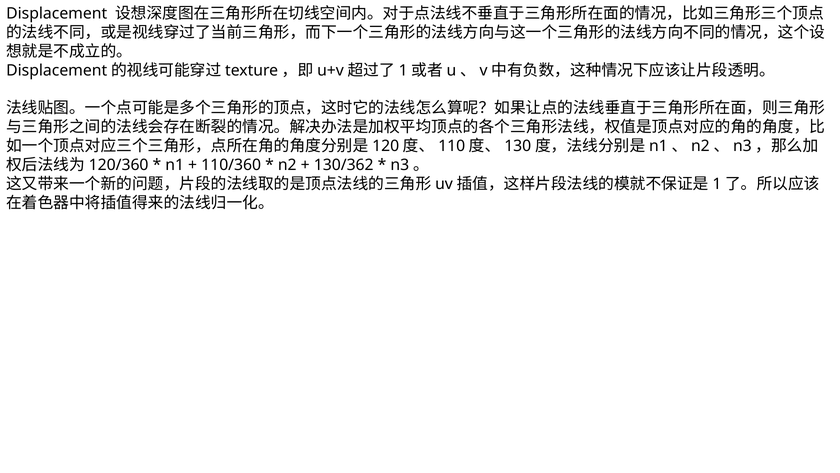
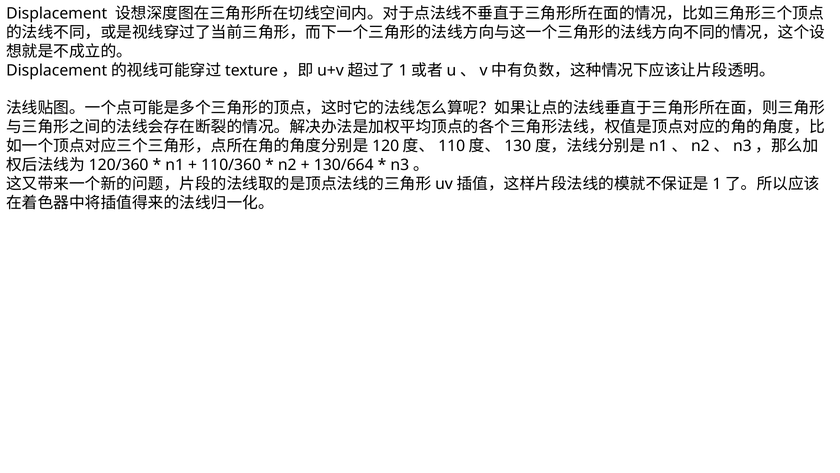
130/362: 130/362 -> 130/664
